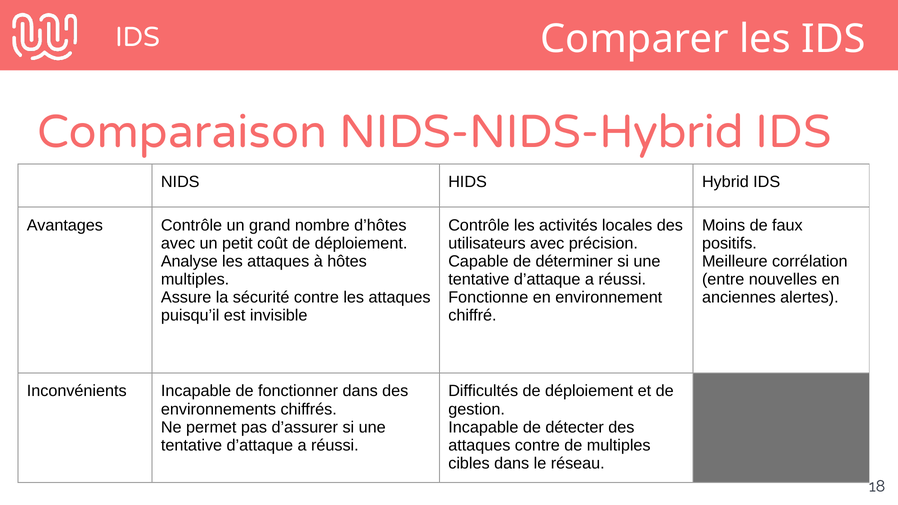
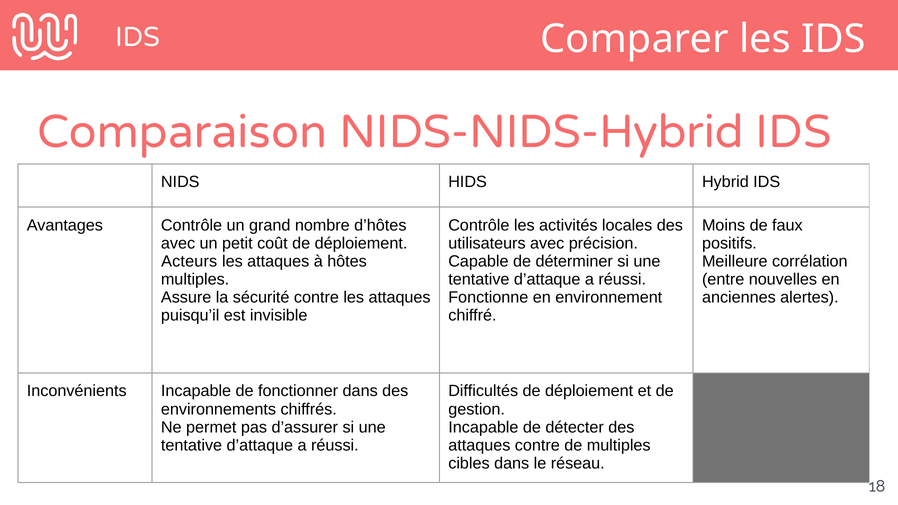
Analyse: Analyse -> Acteurs
